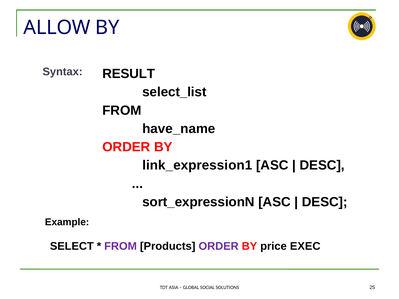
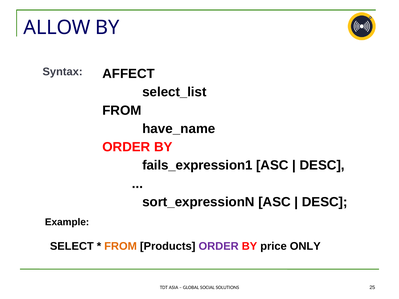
RESULT: RESULT -> AFFECT
link_expression1: link_expression1 -> fails_expression1
FROM at (121, 247) colour: purple -> orange
EXEC: EXEC -> ONLY
